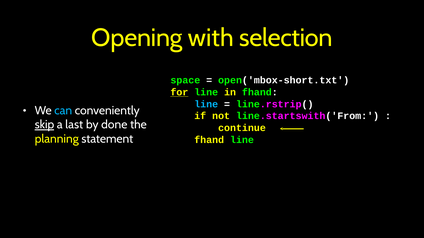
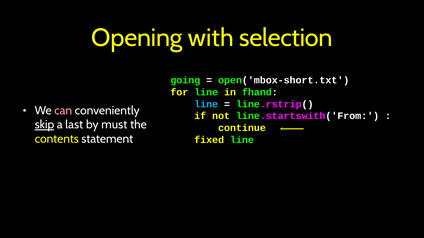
space: space -> going
for underline: present -> none
can colour: light blue -> pink
done: done -> must
planning: planning -> contents
fhand at (209, 140): fhand -> fixed
